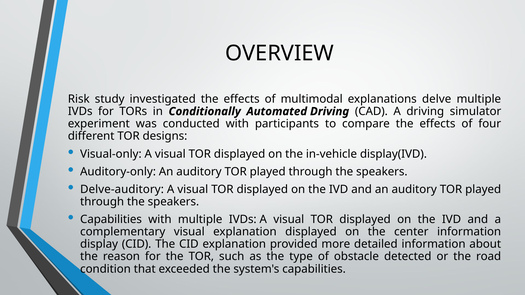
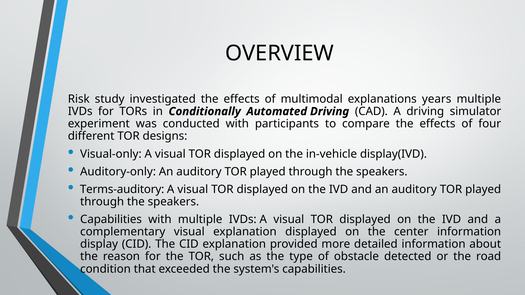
delve: delve -> years
Delve-auditory: Delve-auditory -> Terms-auditory
